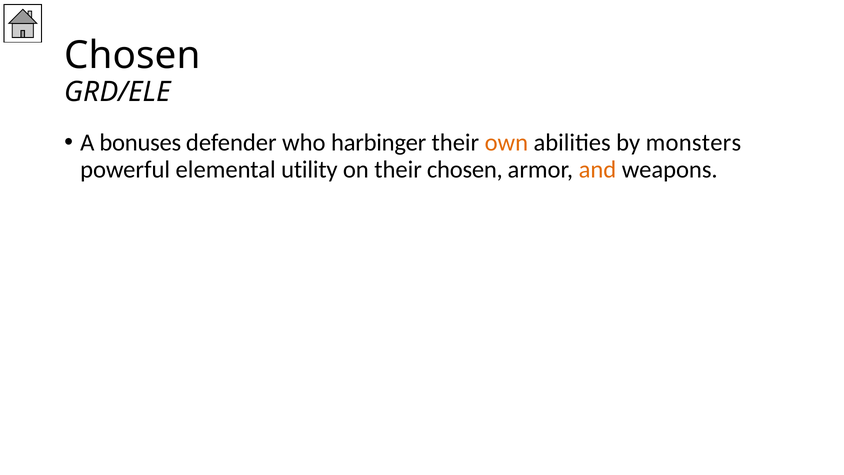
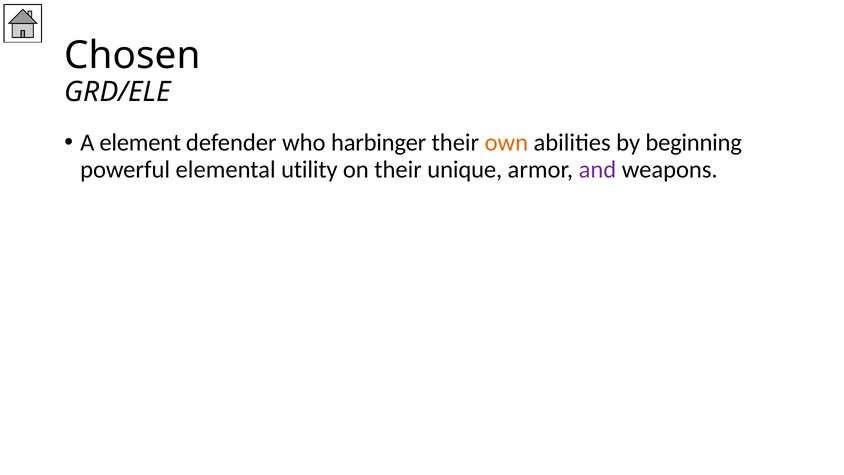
bonuses: bonuses -> element
monsters: monsters -> beginning
their chosen: chosen -> unique
and colour: orange -> purple
